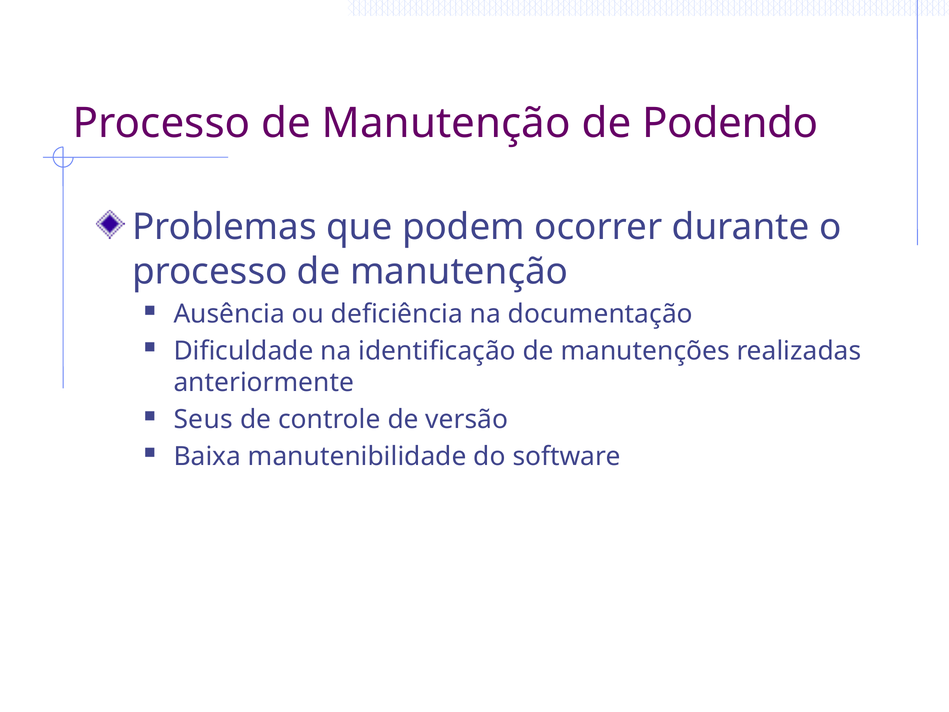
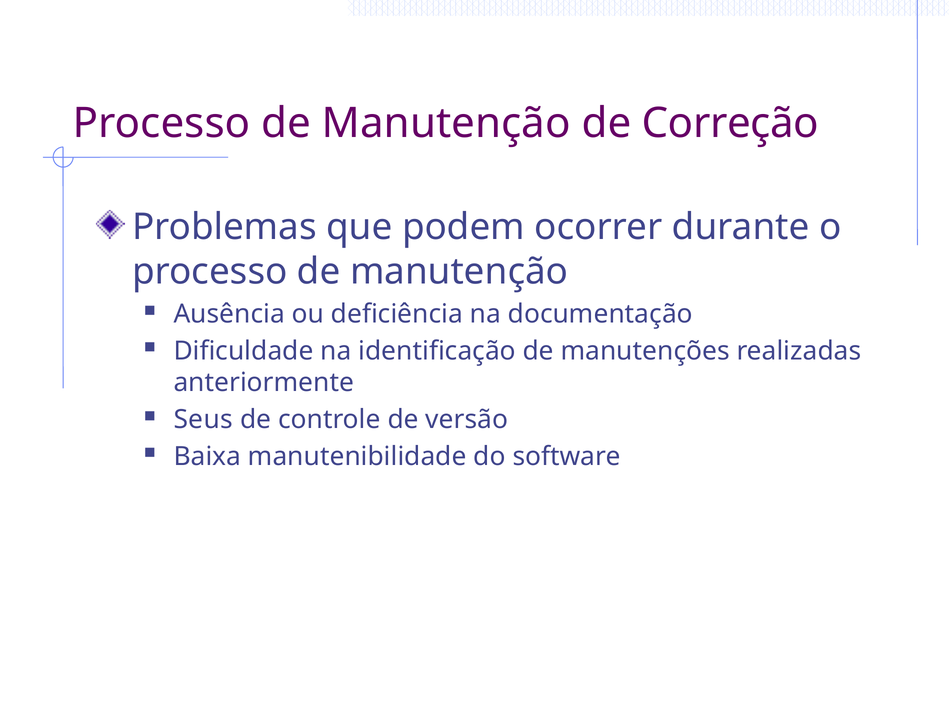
Podendo: Podendo -> Correção
